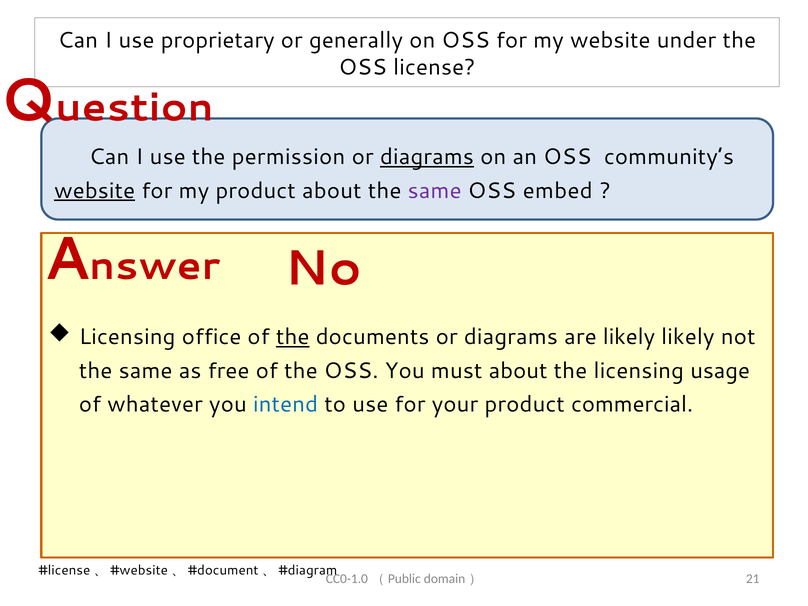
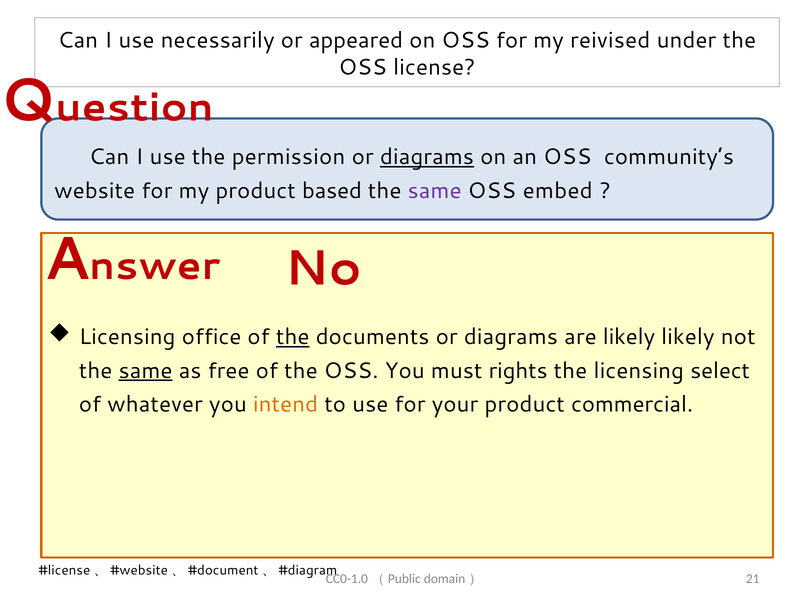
proprietary: proprietary -> necessarily
generally: generally -> appeared
my website: website -> reivised
website at (95, 191) underline: present -> none
product about: about -> based
same at (146, 371) underline: none -> present
must about: about -> rights
usage: usage -> select
intend colour: blue -> orange
